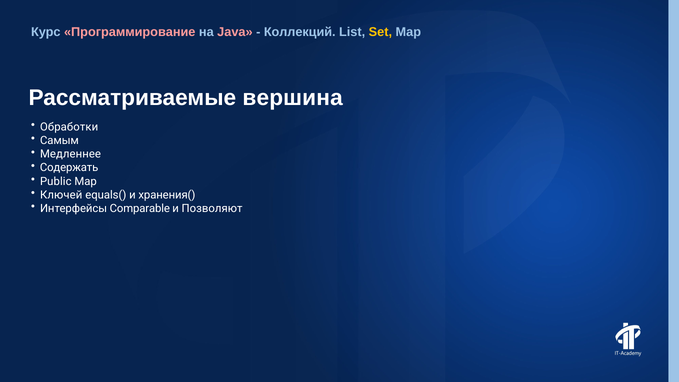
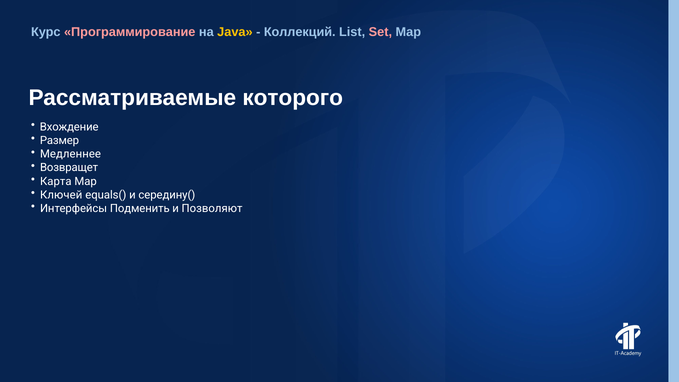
Java colour: pink -> yellow
Set colour: yellow -> pink
вершина: вершина -> которого
Обработки: Обработки -> Вхождение
Самым: Самым -> Размер
Содержать: Содержать -> Возвращет
Public: Public -> Карта
хранения(: хранения( -> середину(
Comparable: Comparable -> Подменить
